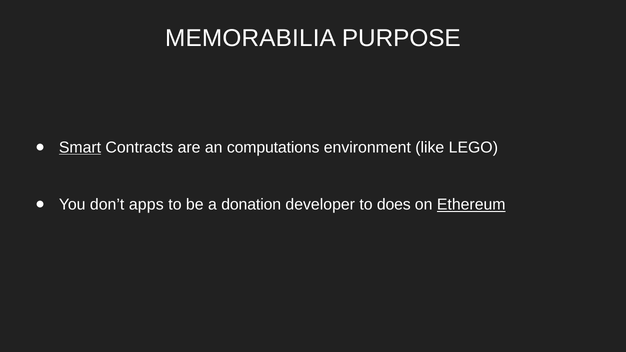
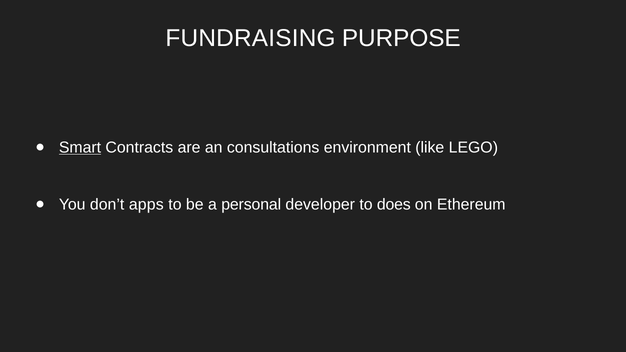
MEMORABILIA: MEMORABILIA -> FUNDRAISING
computations: computations -> consultations
donation: donation -> personal
Ethereum underline: present -> none
